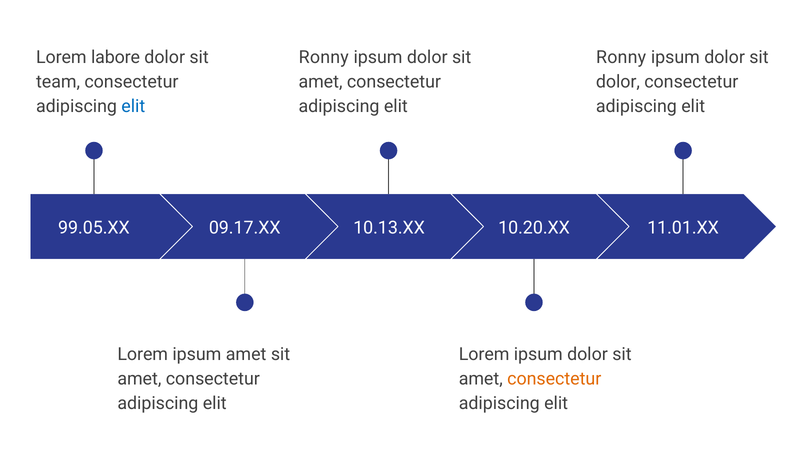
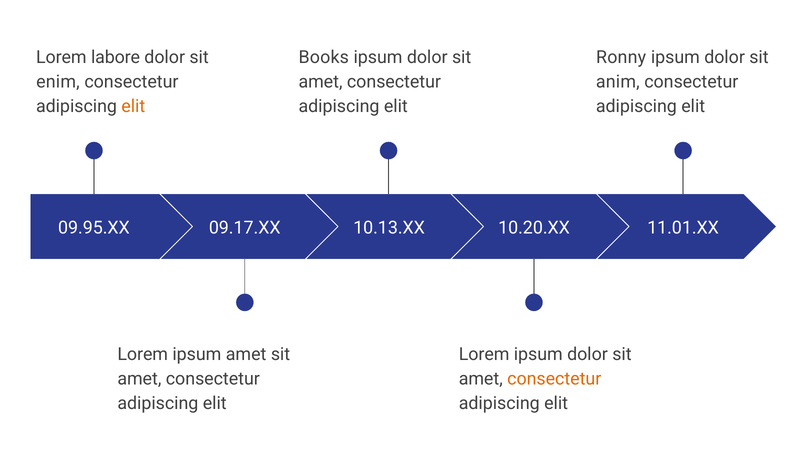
Ronny at (324, 57): Ronny -> Books
team: team -> enim
dolor at (618, 82): dolor -> anim
elit at (133, 106) colour: blue -> orange
99.05.XX: 99.05.XX -> 09.95.XX
